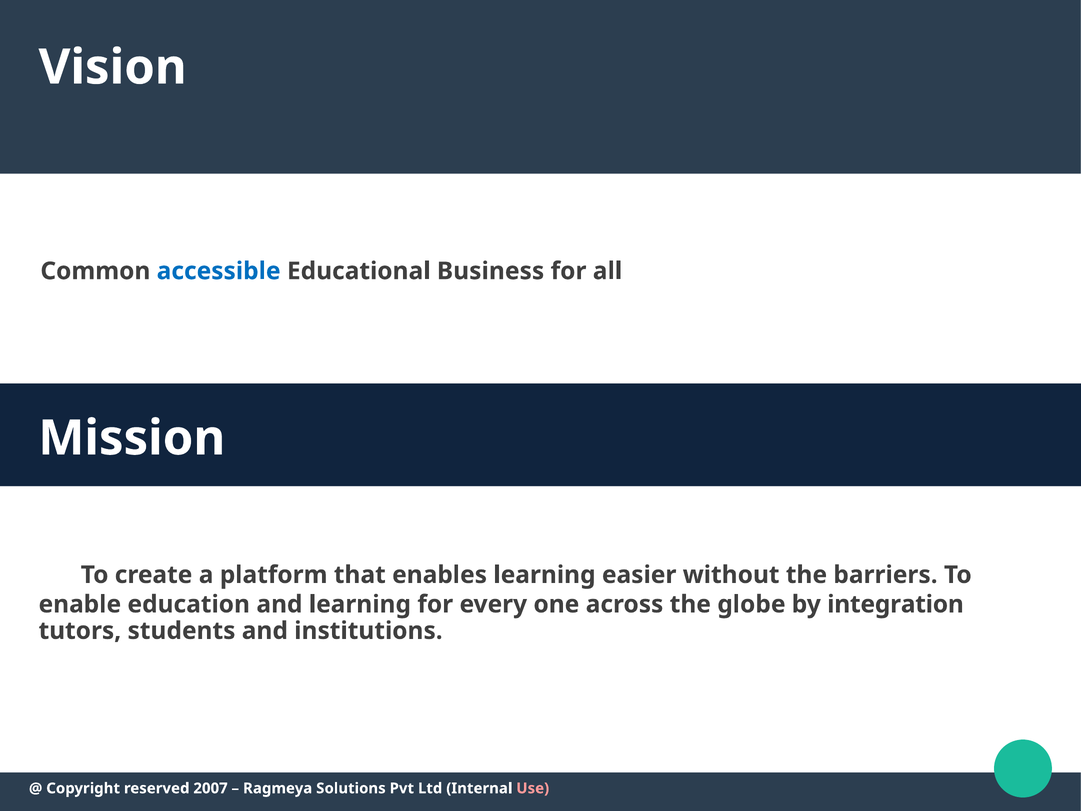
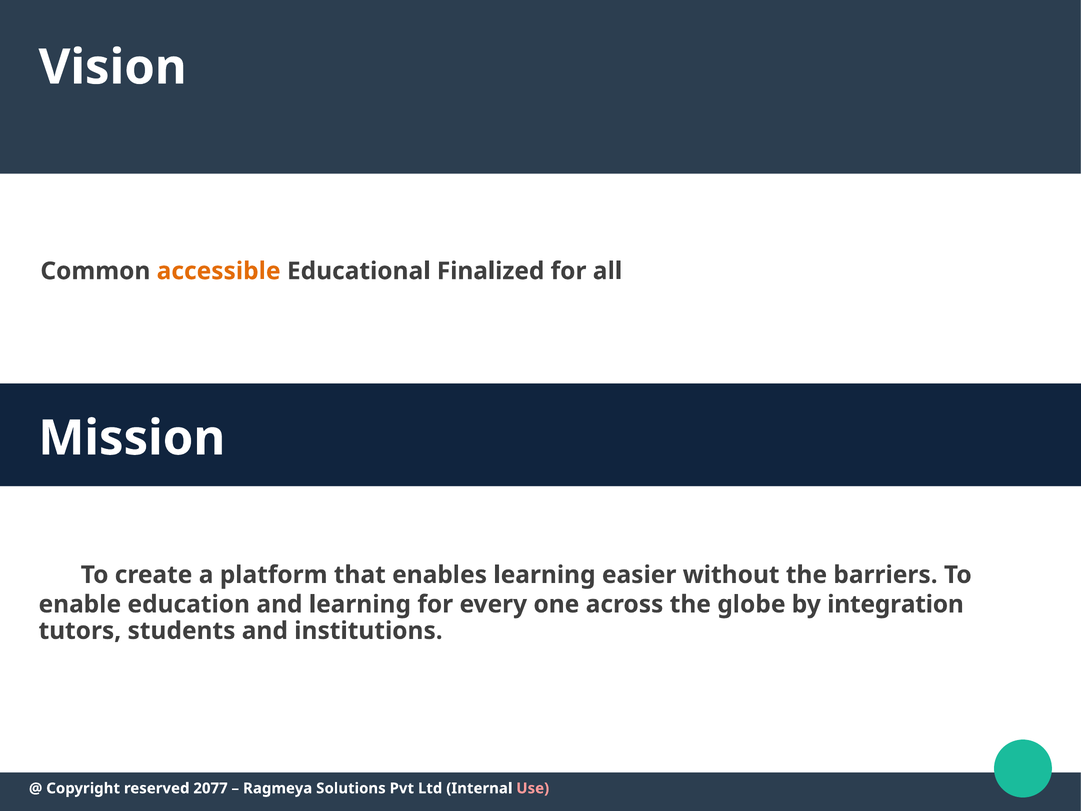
accessible colour: blue -> orange
Business: Business -> Finalized
2007: 2007 -> 2077
